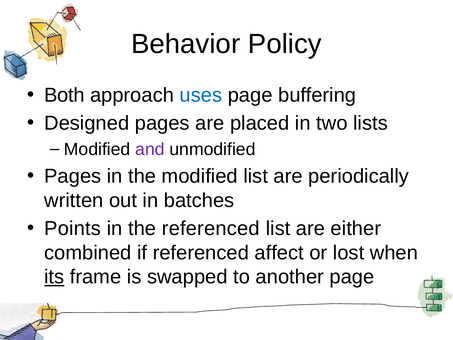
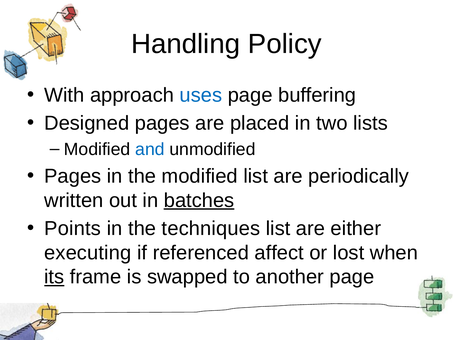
Behavior: Behavior -> Handling
Both: Both -> With
and colour: purple -> blue
batches underline: none -> present
the referenced: referenced -> techniques
combined: combined -> executing
